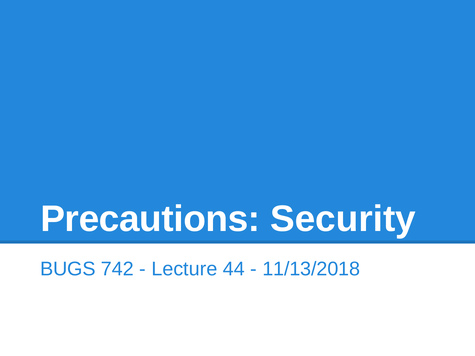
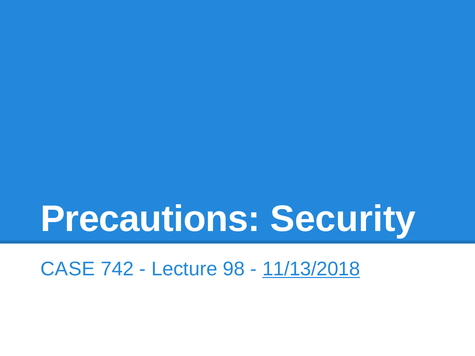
BUGS: BUGS -> CASE
44: 44 -> 98
11/13/2018 underline: none -> present
